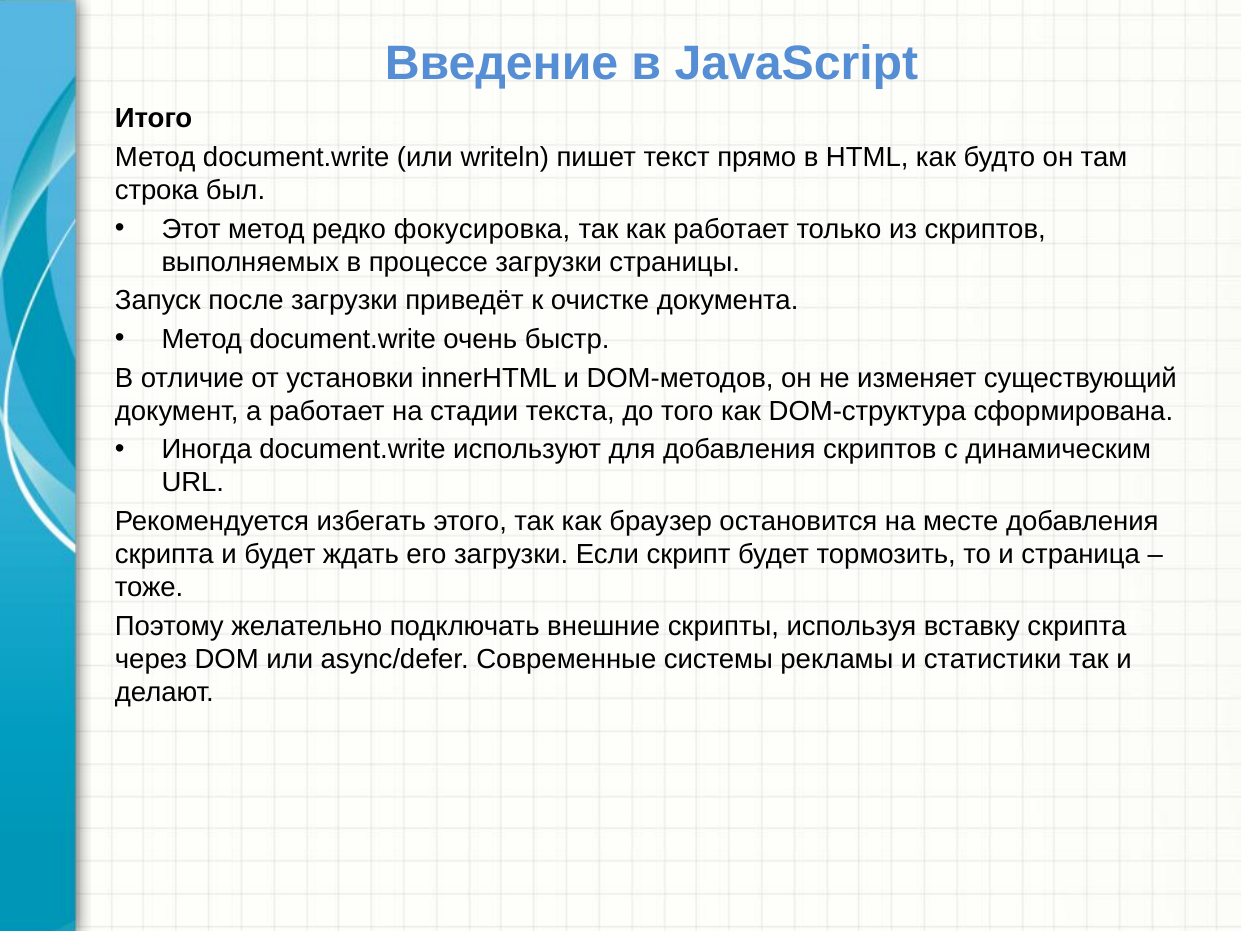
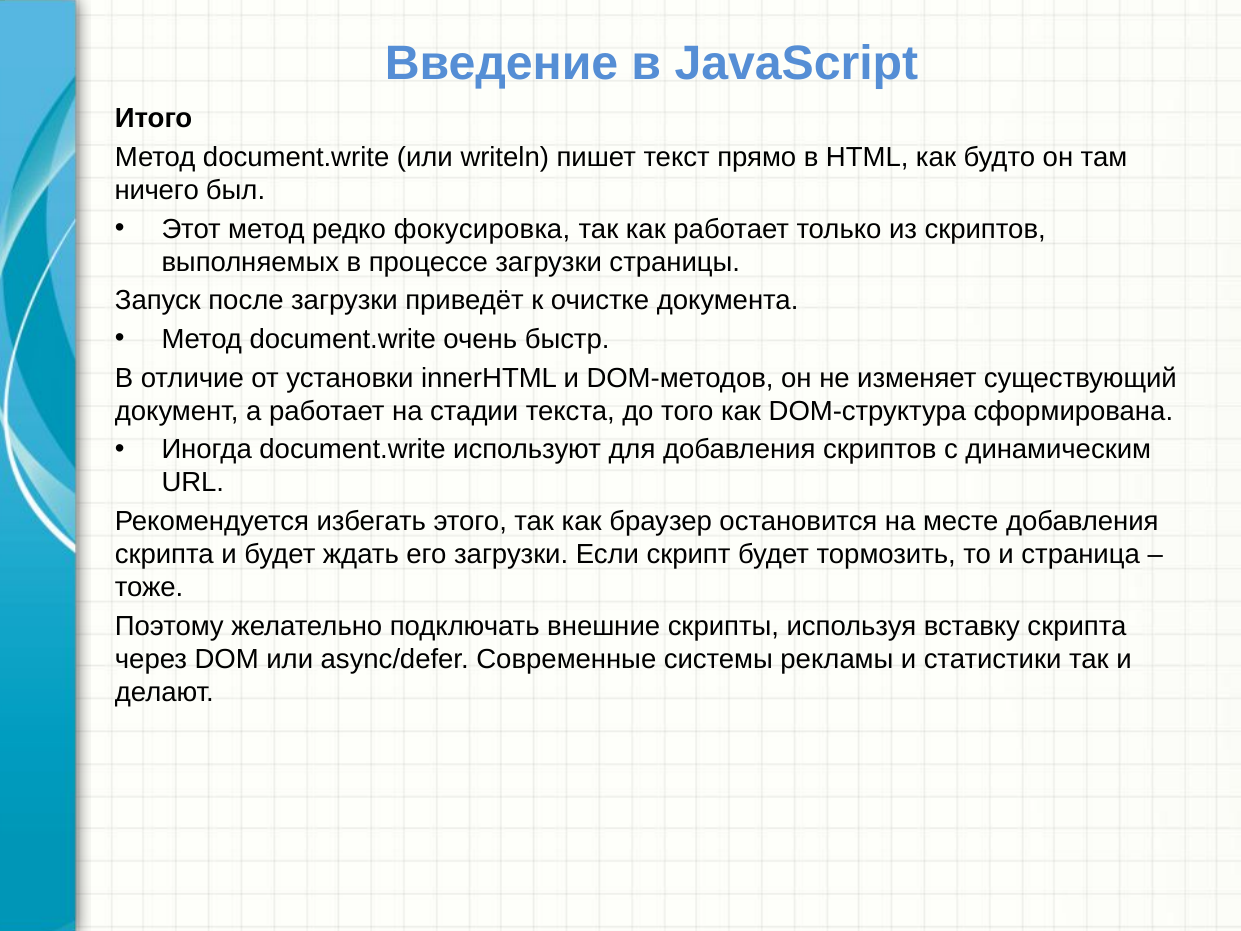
строка: строка -> ничего
